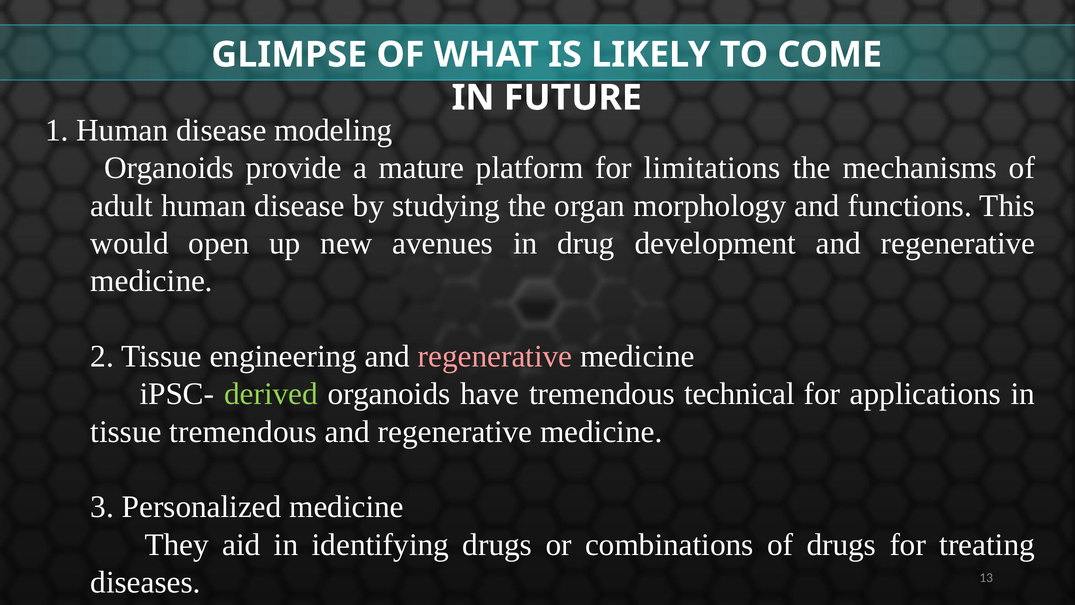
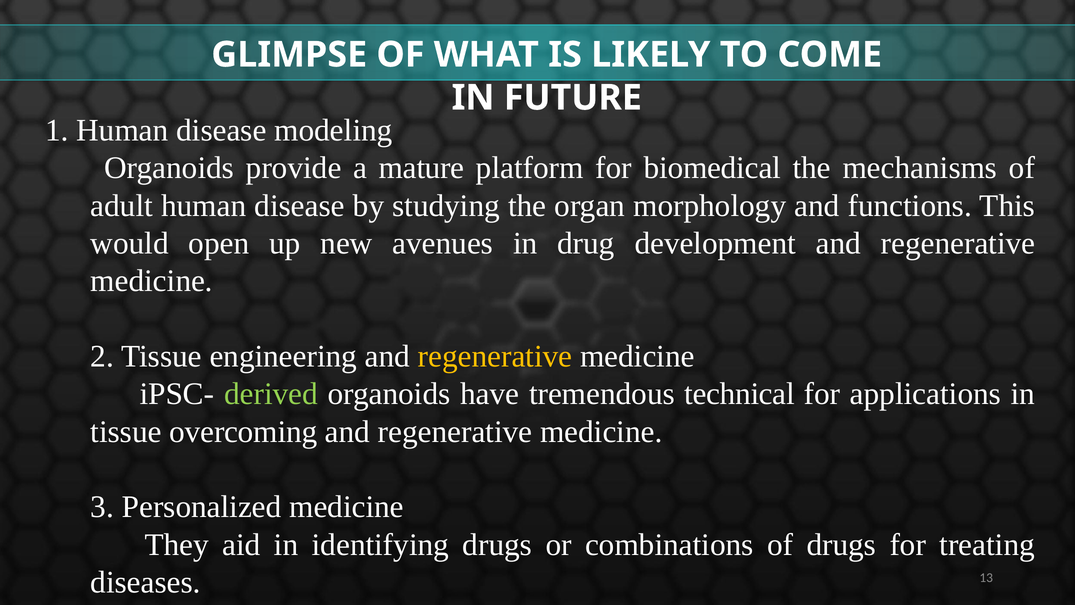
limitations: limitations -> biomedical
regenerative at (495, 356) colour: pink -> yellow
tissue tremendous: tremendous -> overcoming
